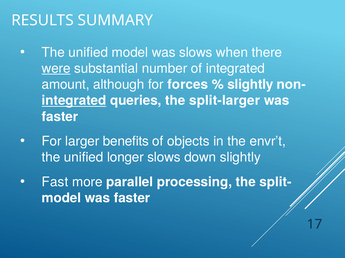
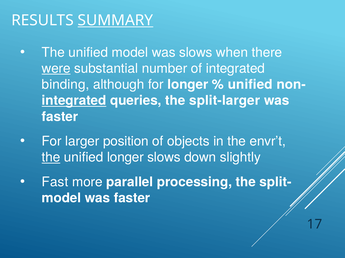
SUMMARY underline: none -> present
amount: amount -> binding
for forces: forces -> longer
slightly at (250, 85): slightly -> unified
benefits: benefits -> position
the at (51, 158) underline: none -> present
